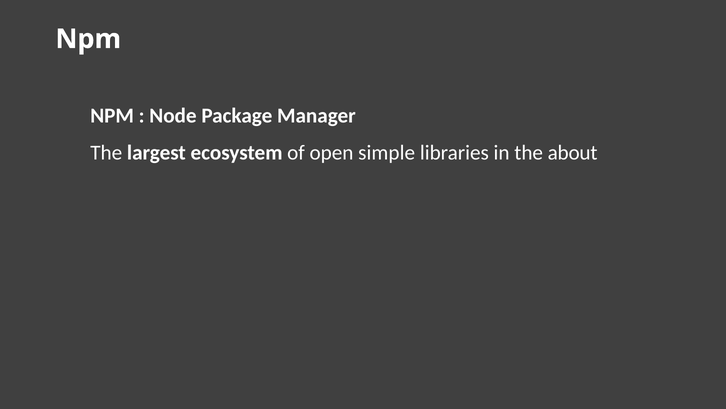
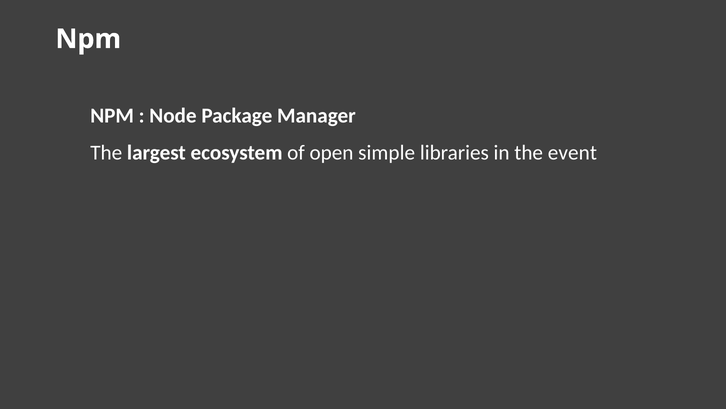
about: about -> event
